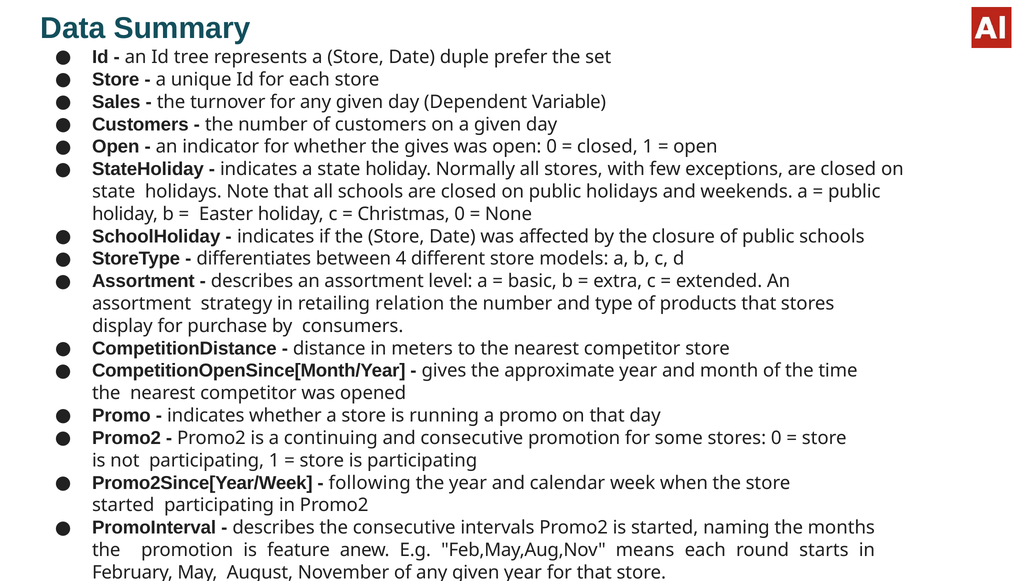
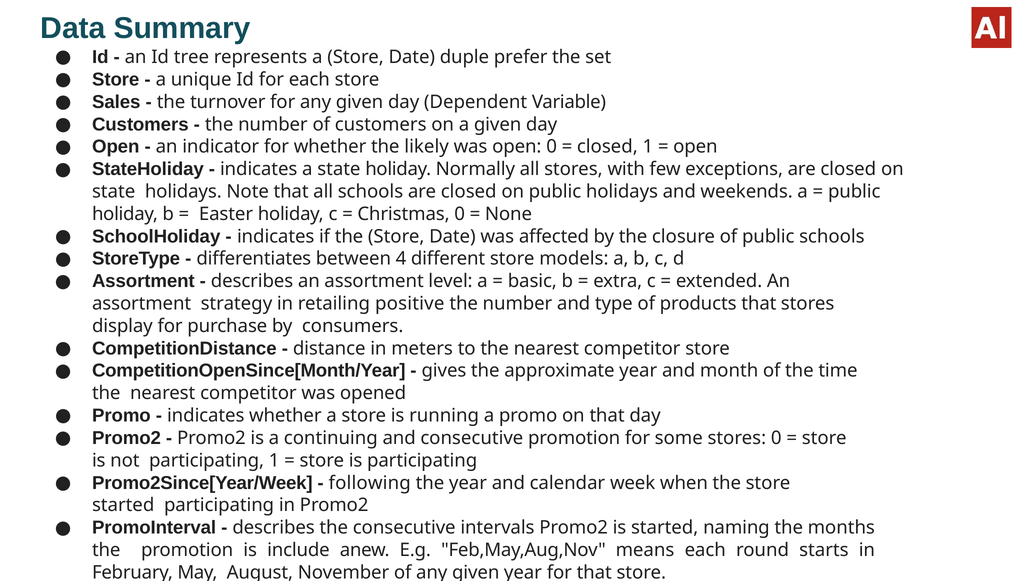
the gives: gives -> likely
relation: relation -> positive
feature: feature -> include
